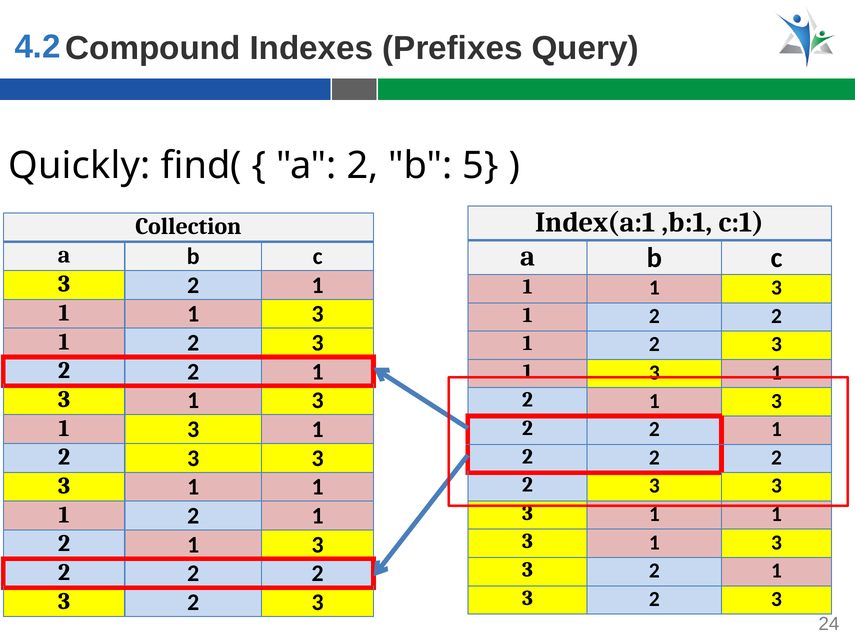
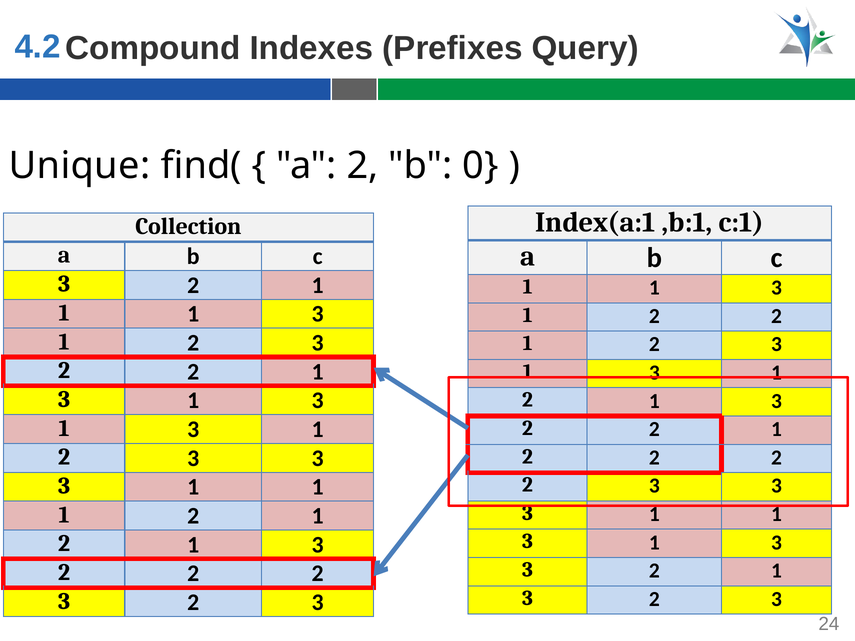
Quickly: Quickly -> Unique
5: 5 -> 0
